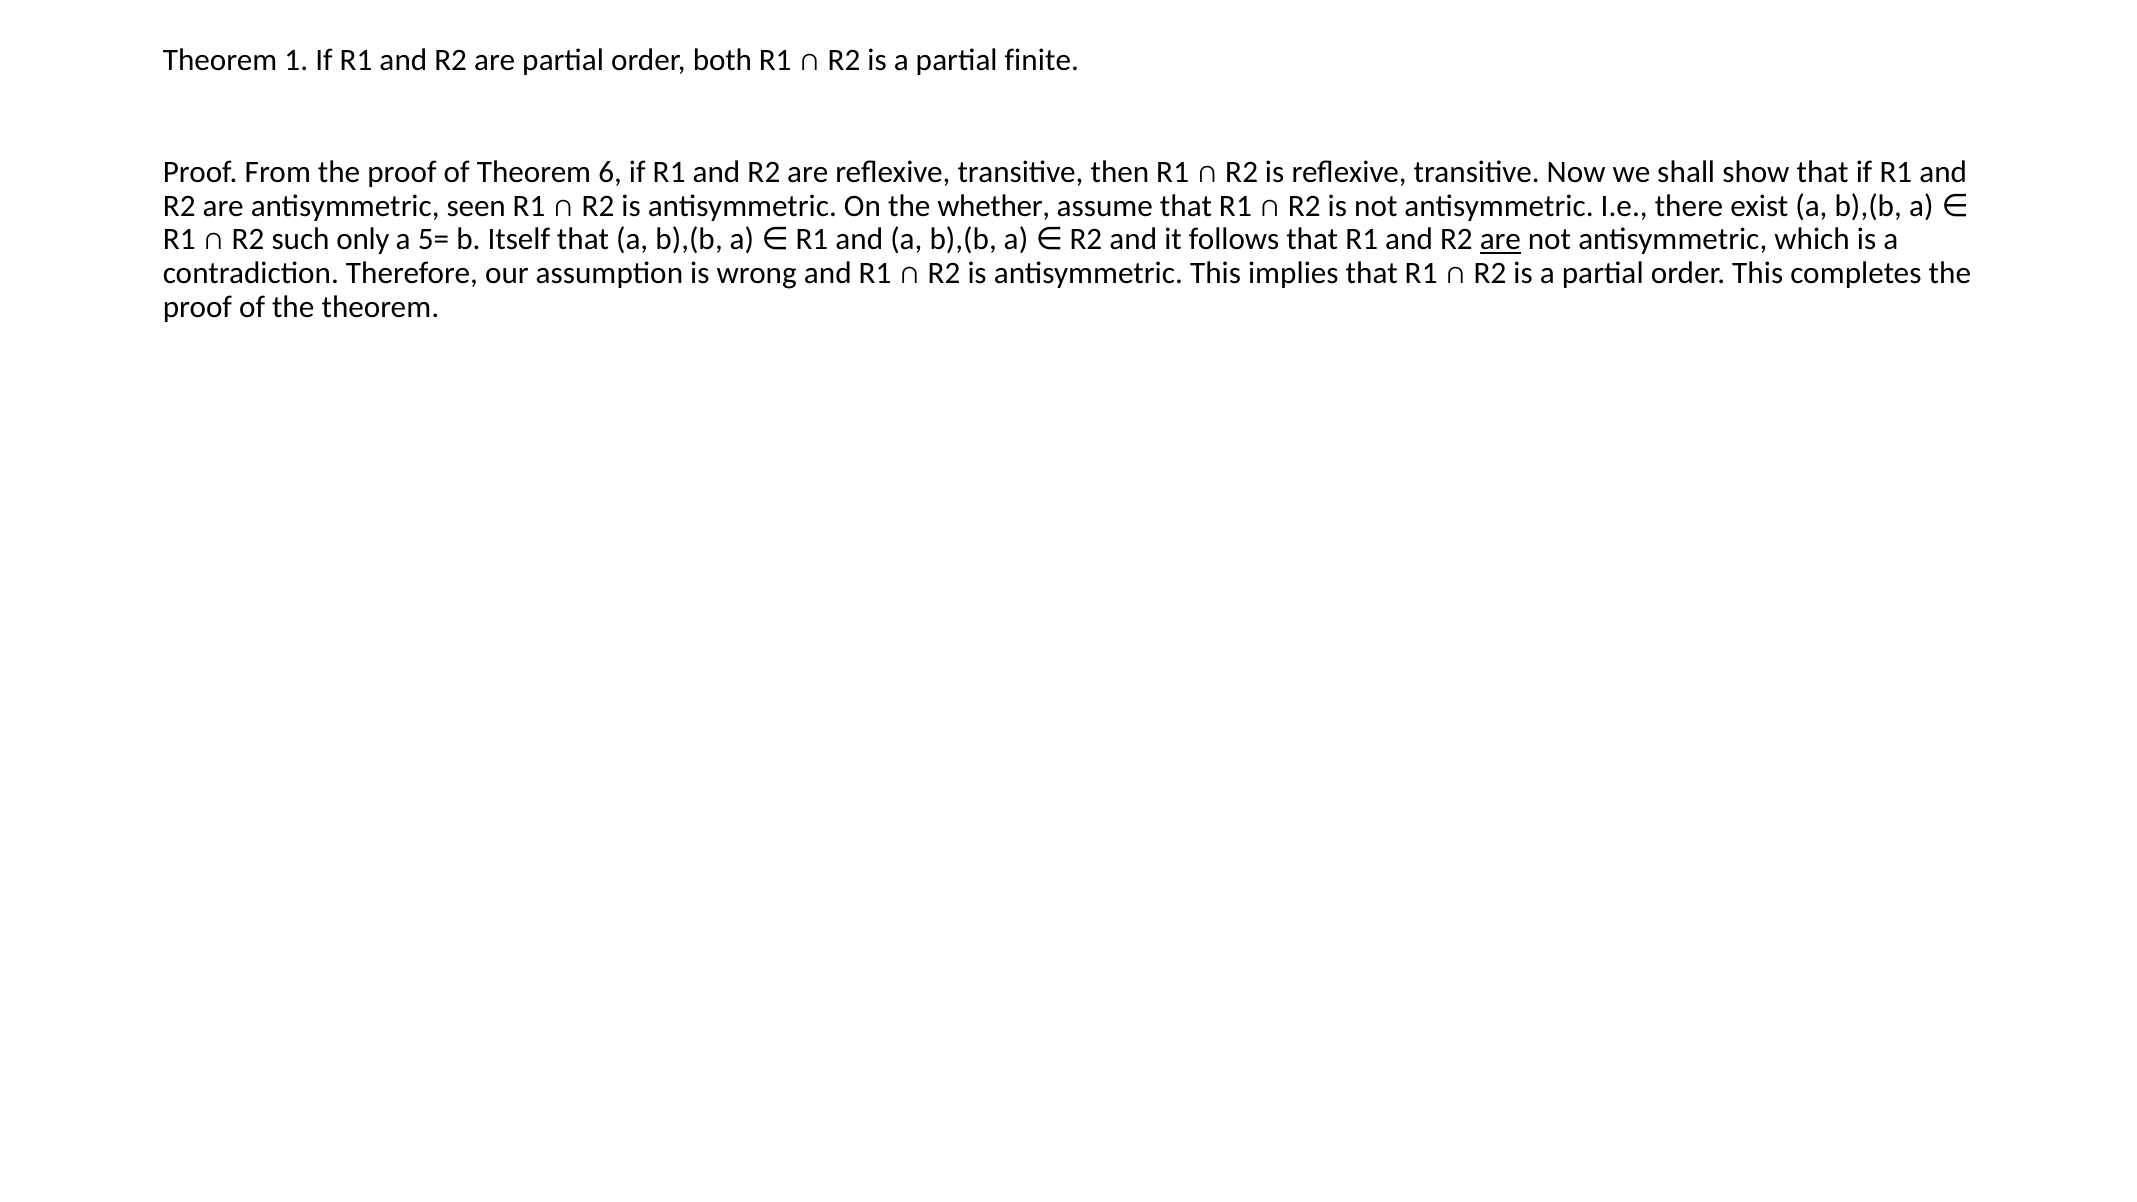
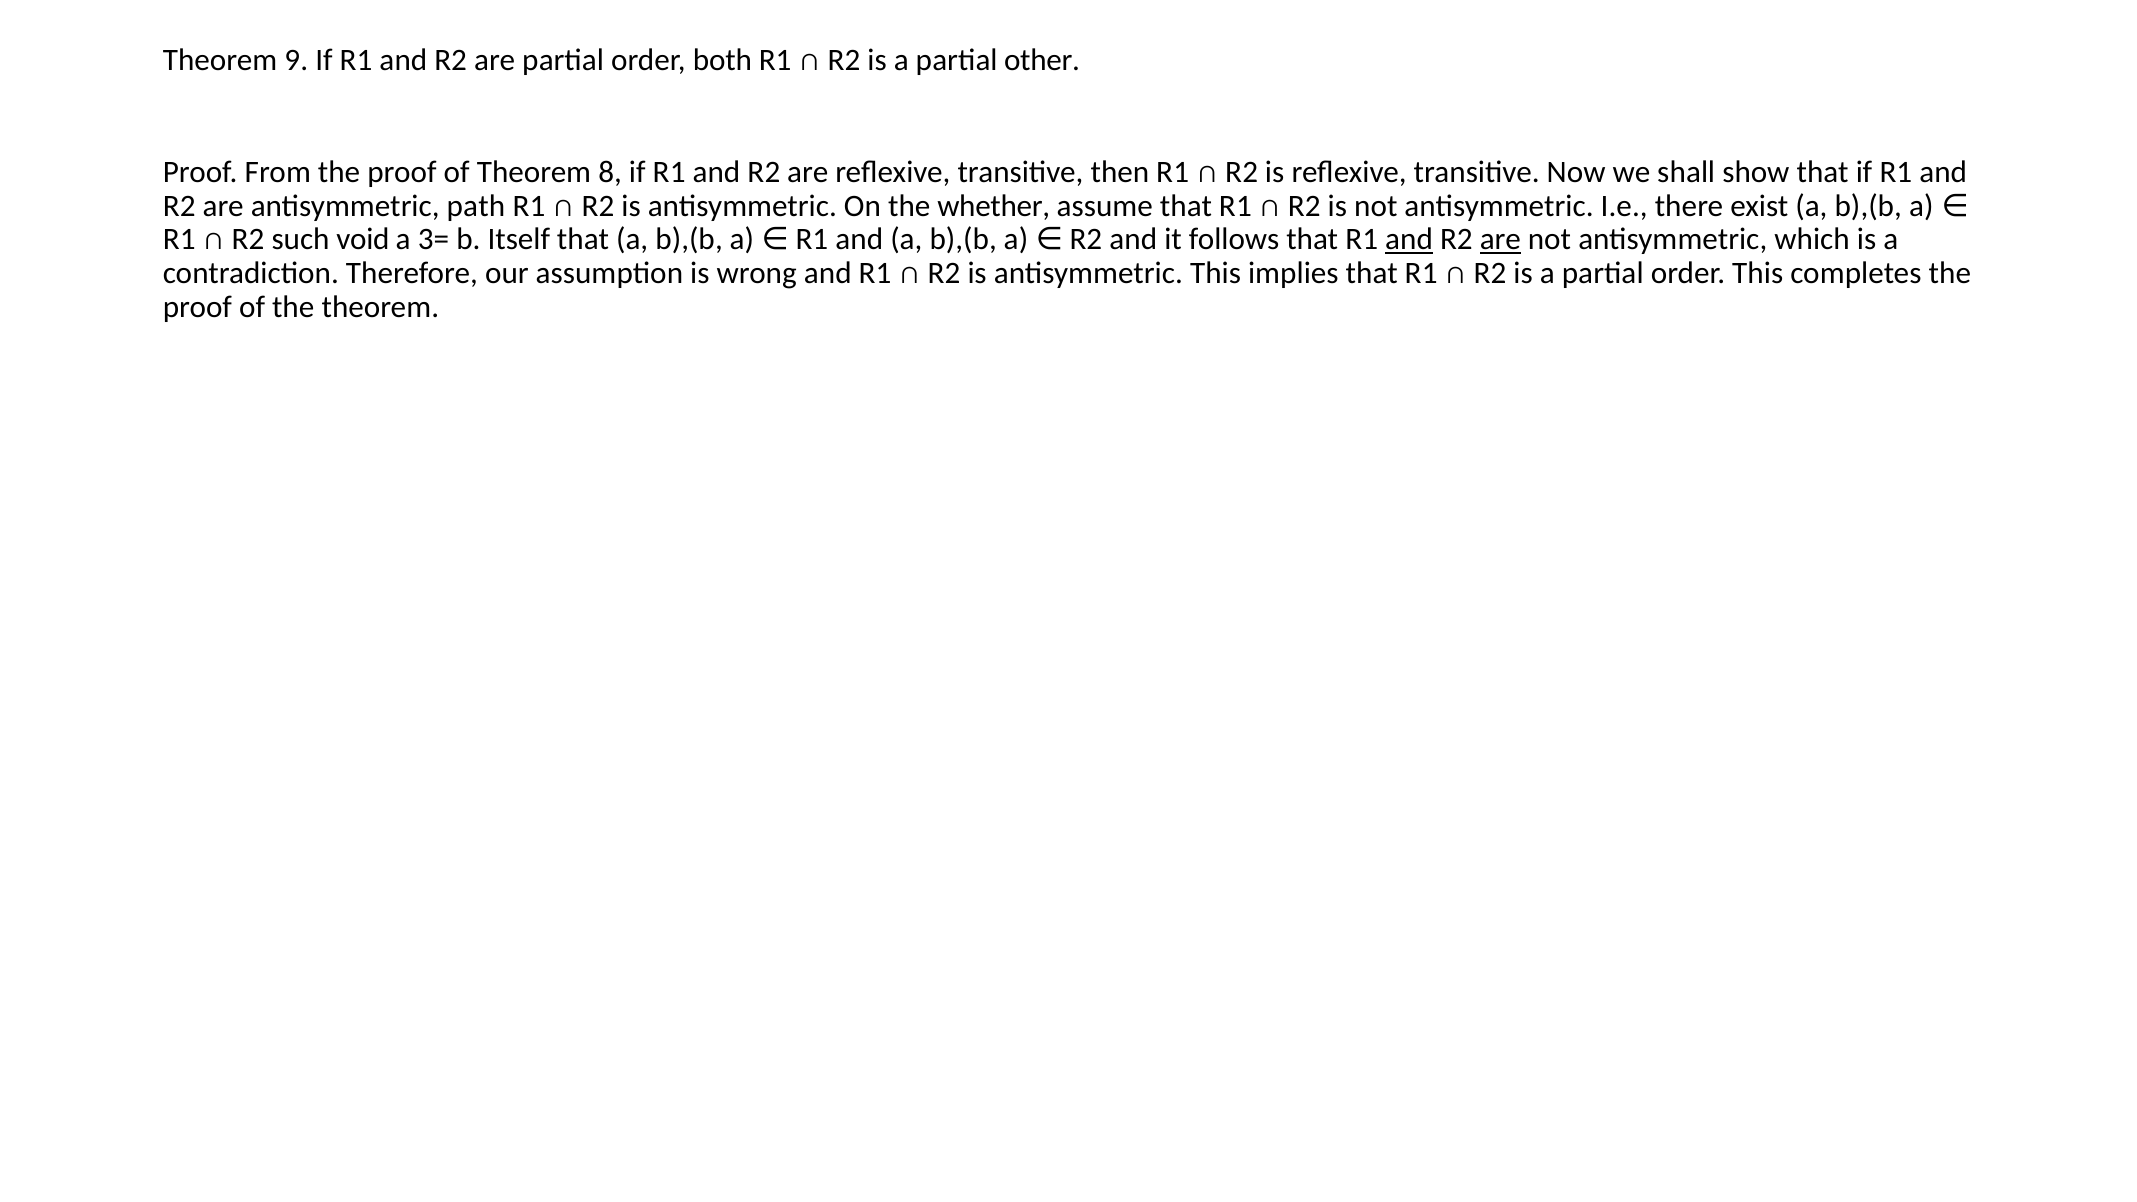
1: 1 -> 9
finite: finite -> other
6: 6 -> 8
seen: seen -> path
only: only -> void
5=: 5= -> 3=
and at (1409, 240) underline: none -> present
